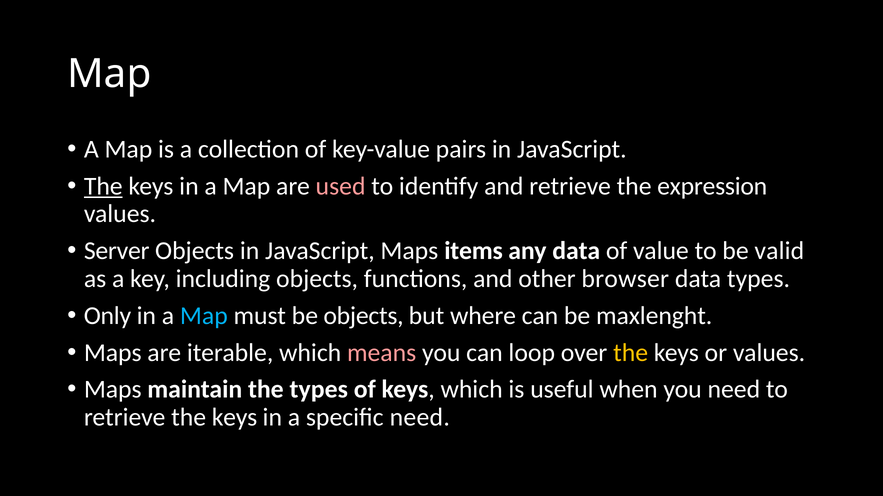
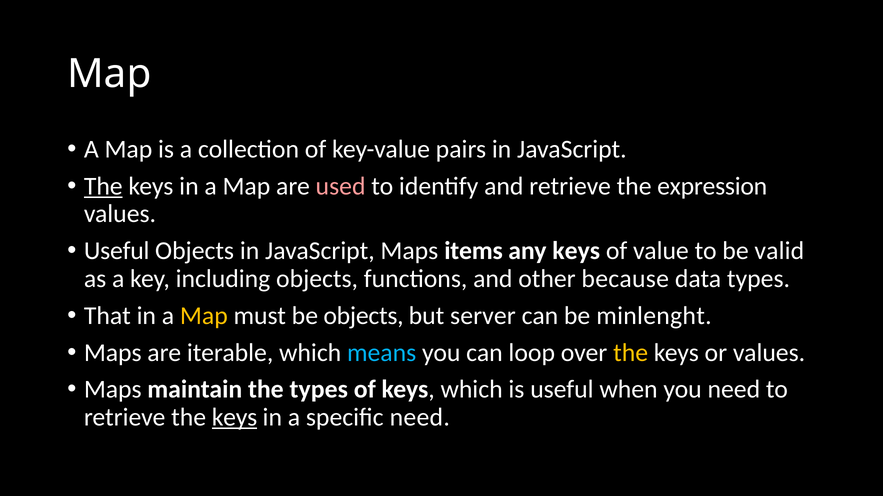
Server at (117, 251): Server -> Useful
any data: data -> keys
browser: browser -> because
Only: Only -> That
Map at (204, 316) colour: light blue -> yellow
where: where -> server
maxlenght: maxlenght -> minlenght
means colour: pink -> light blue
keys at (235, 418) underline: none -> present
